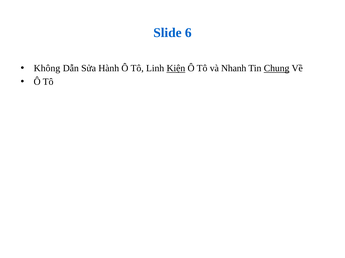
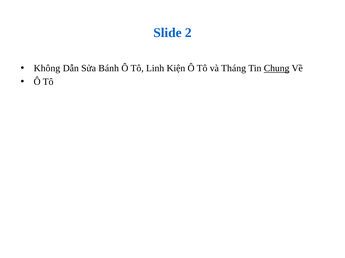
6: 6 -> 2
Hành: Hành -> Bánh
Kiện underline: present -> none
Nhanh: Nhanh -> Tháng
